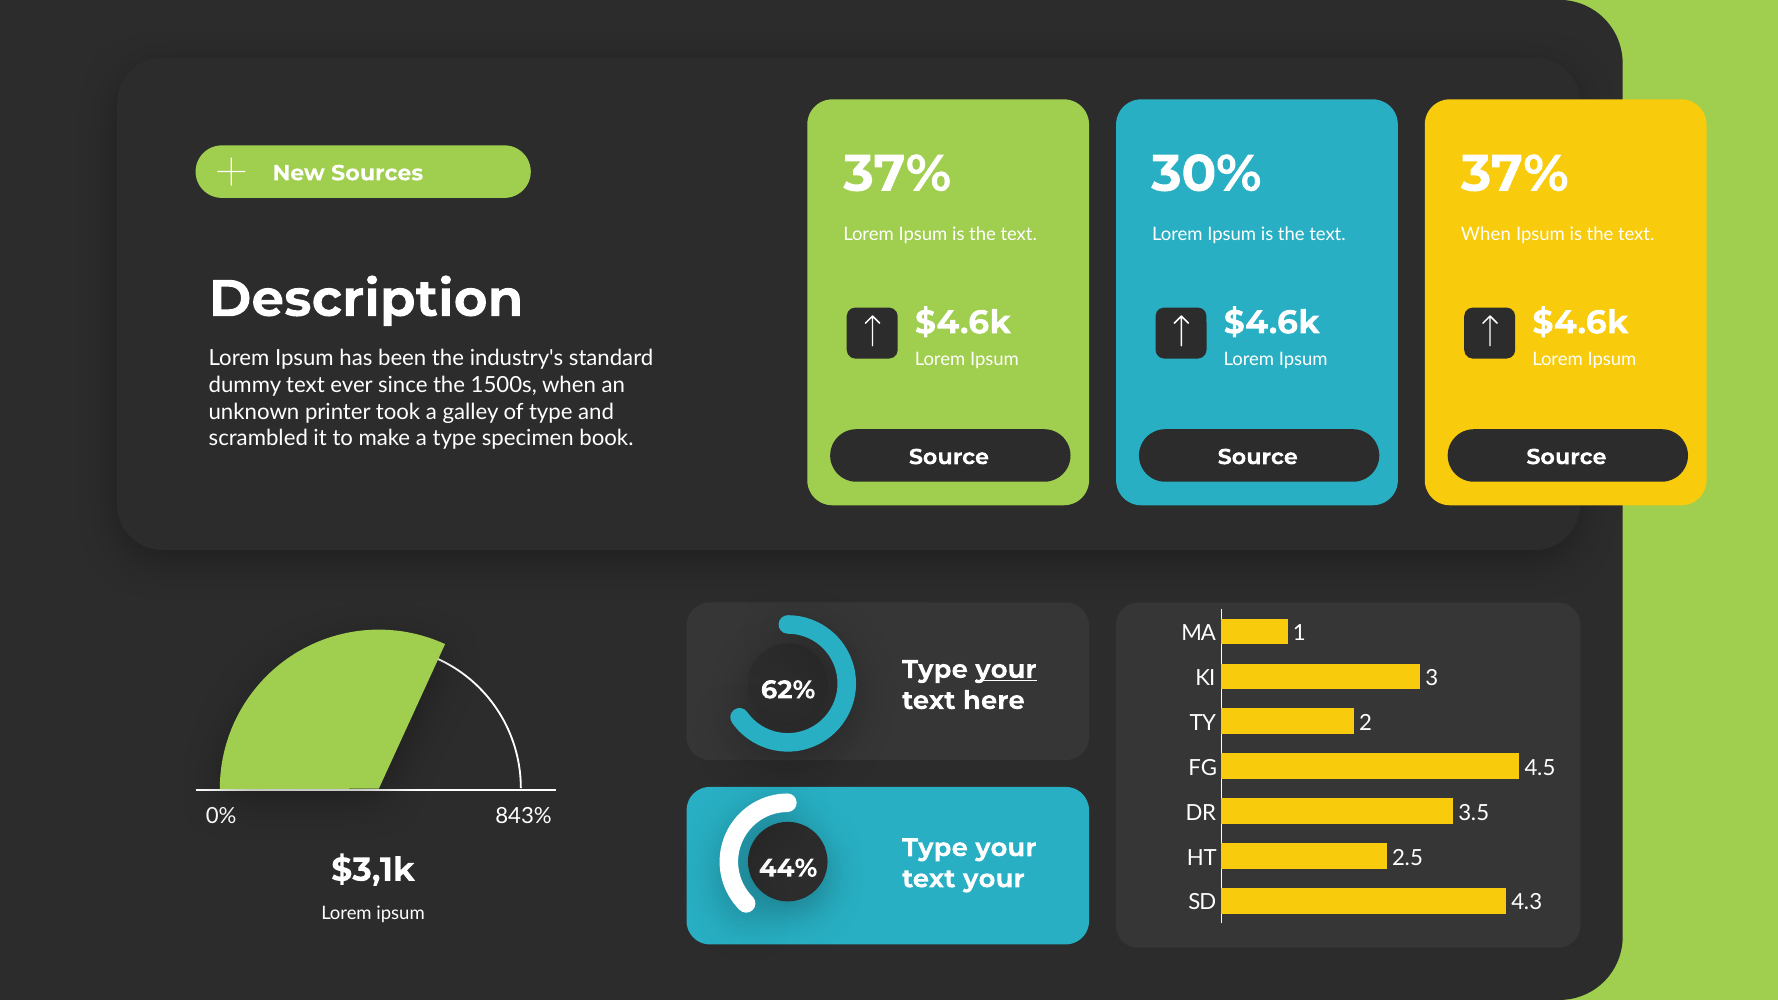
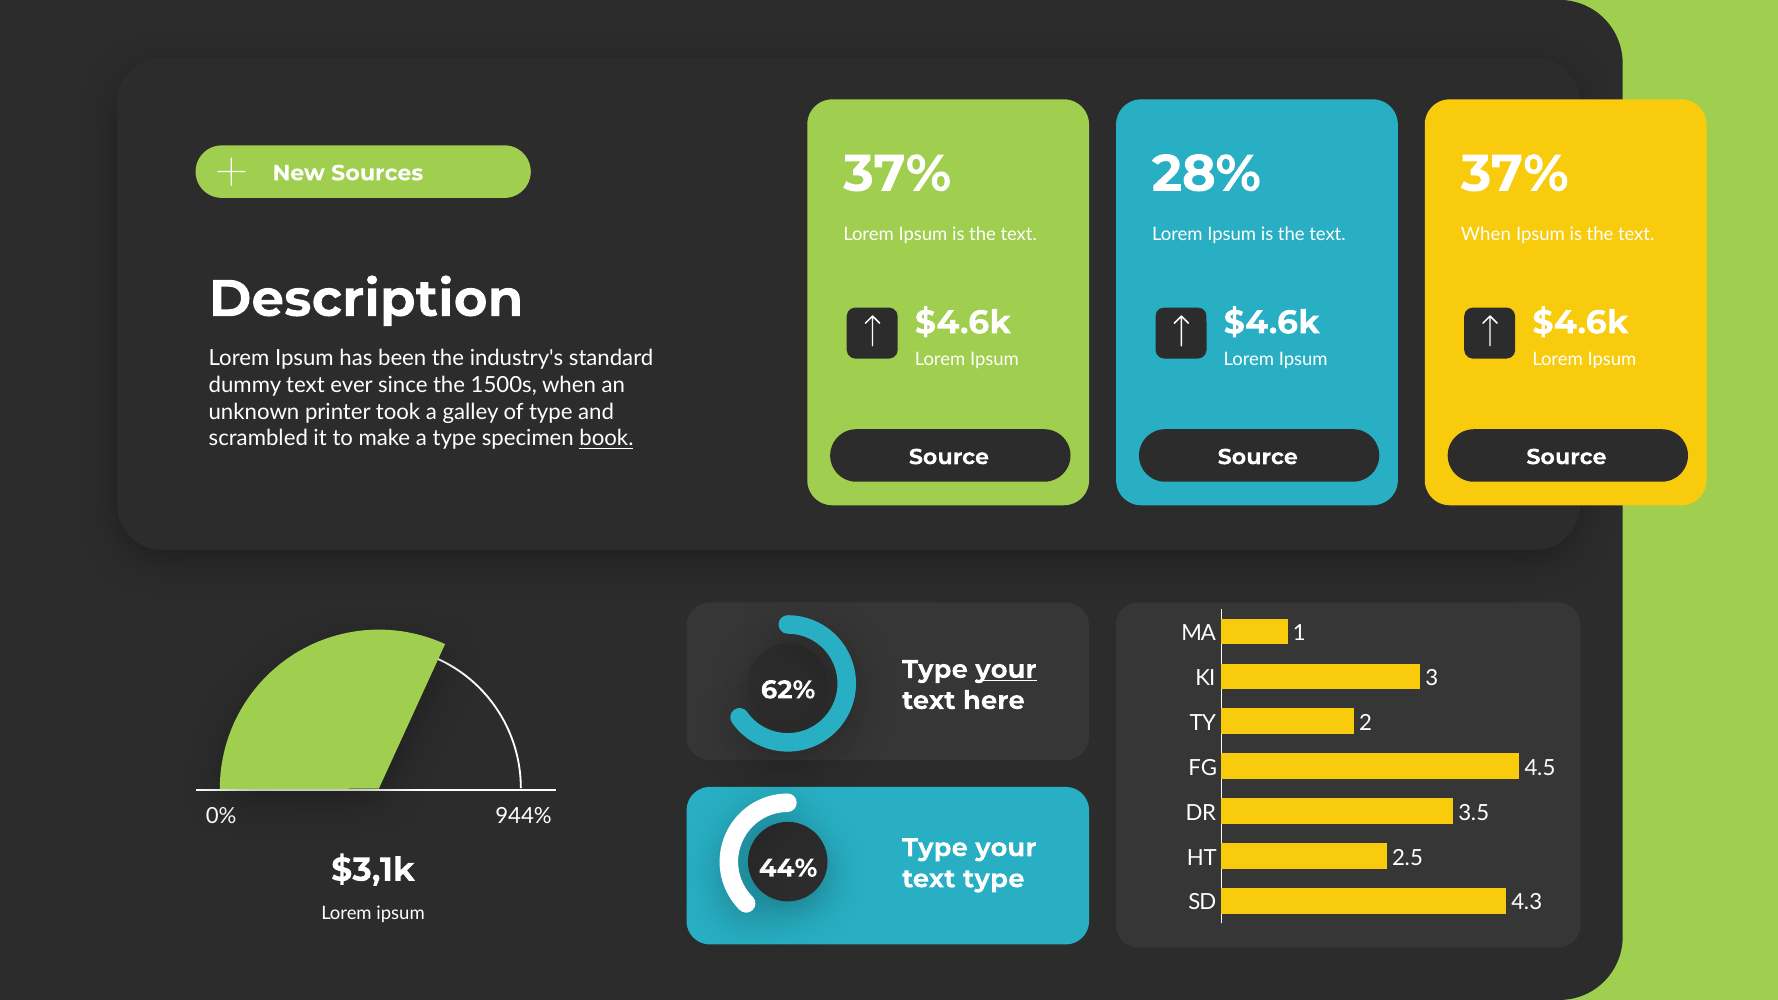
30%: 30% -> 28%
book underline: none -> present
843%: 843% -> 944%
text your: your -> type
